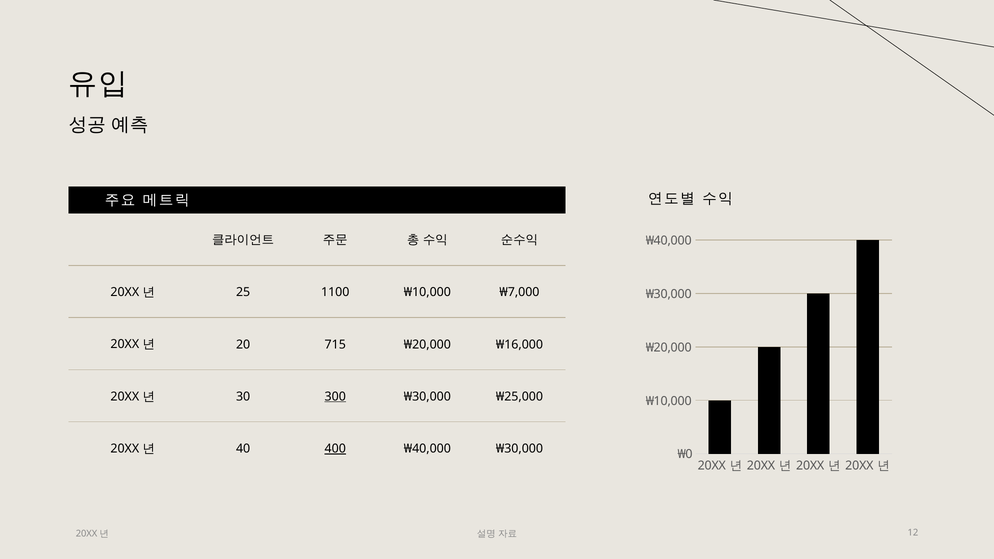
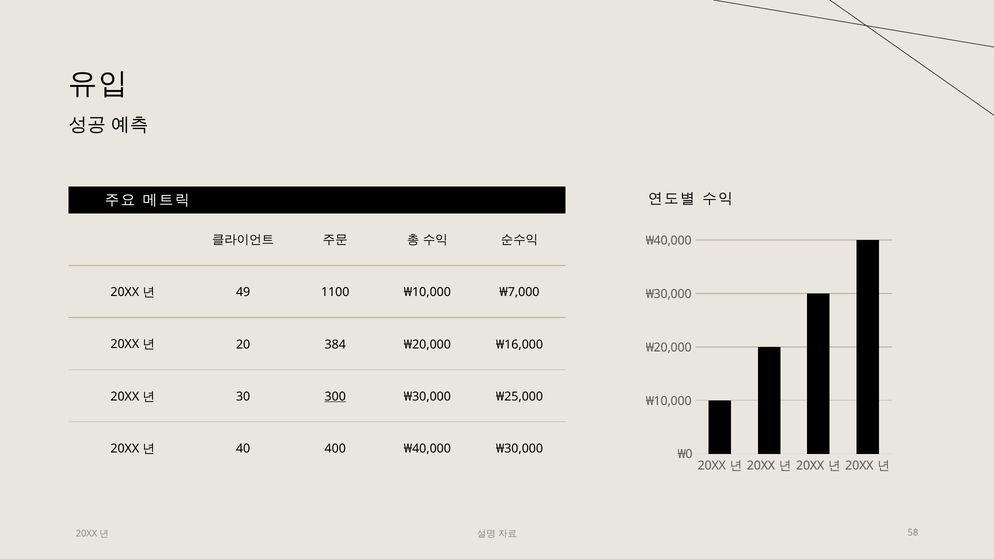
25: 25 -> 49
715: 715 -> 384
400 underline: present -> none
12: 12 -> 58
